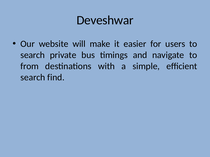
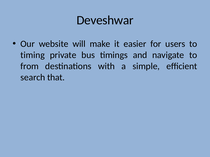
search at (33, 55): search -> timing
find: find -> that
